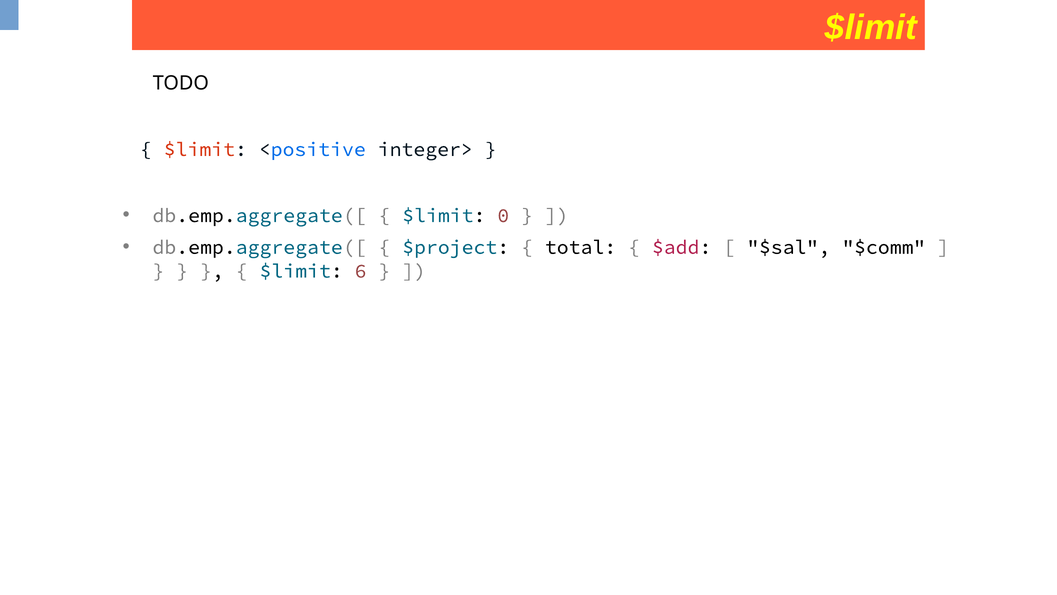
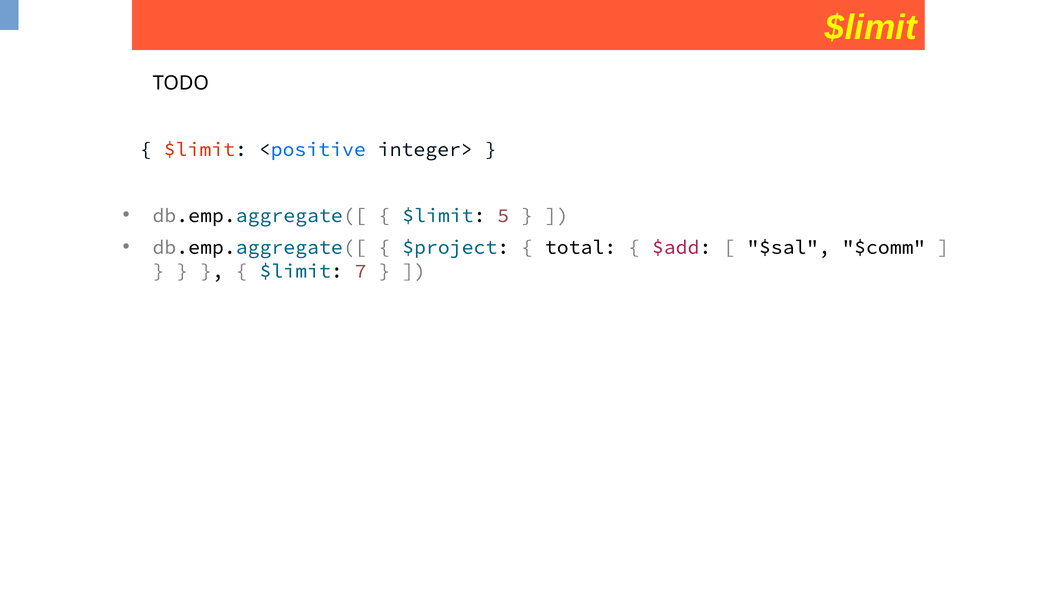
0: 0 -> 5
6: 6 -> 7
